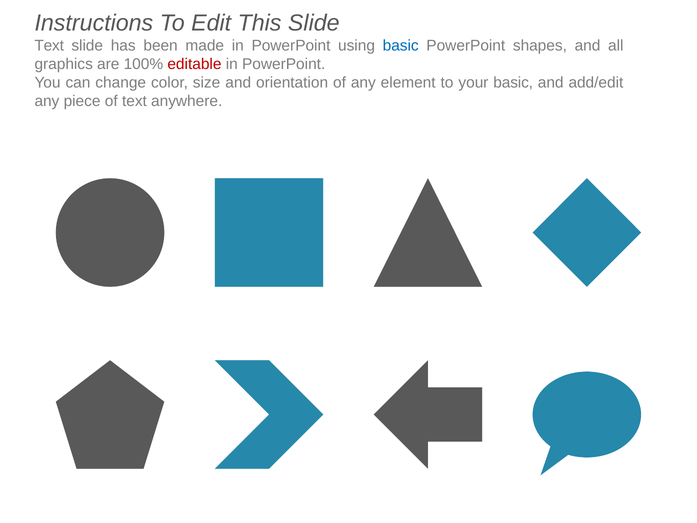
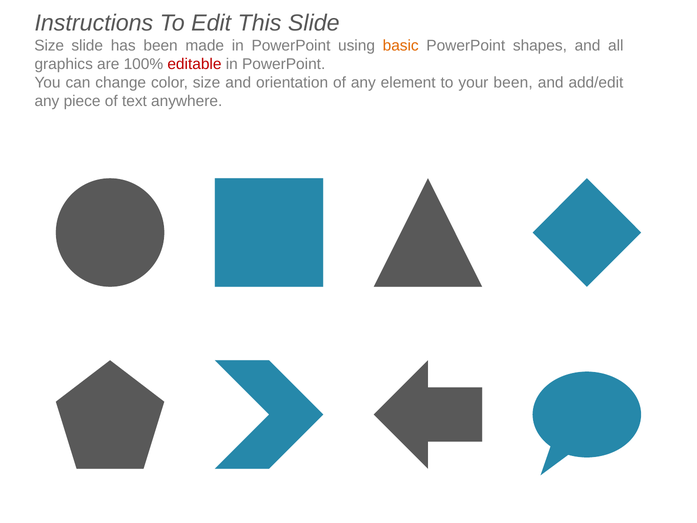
Text at (49, 45): Text -> Size
basic at (401, 45) colour: blue -> orange
your basic: basic -> been
